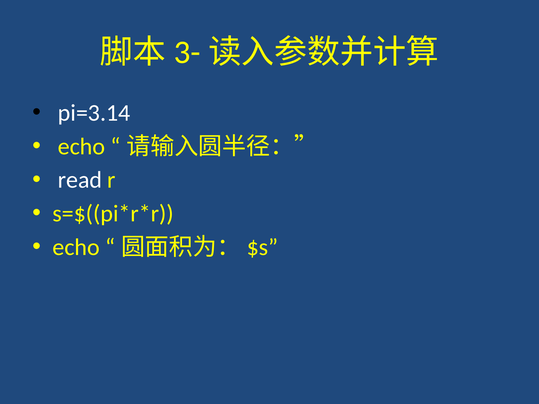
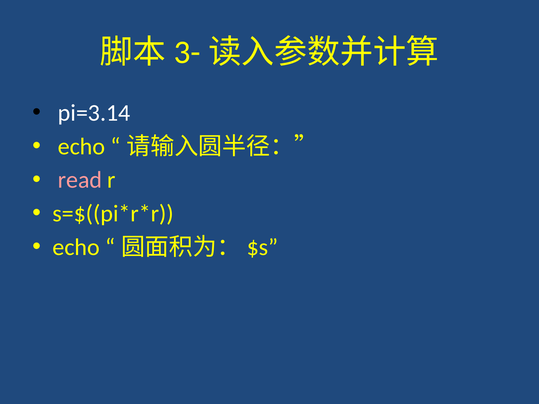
read colour: white -> pink
